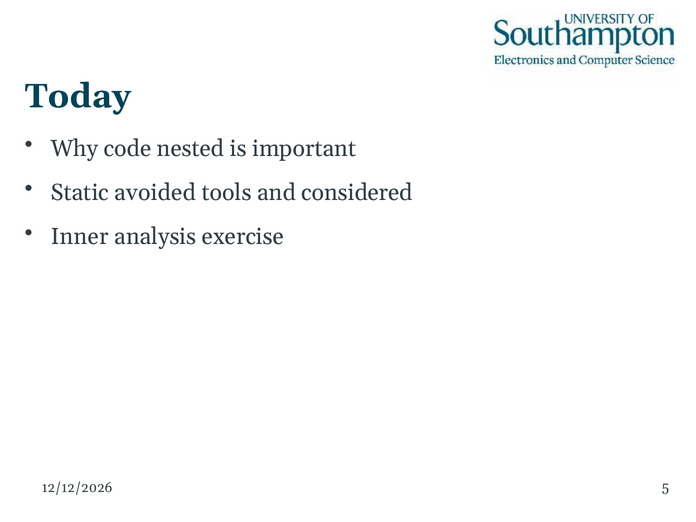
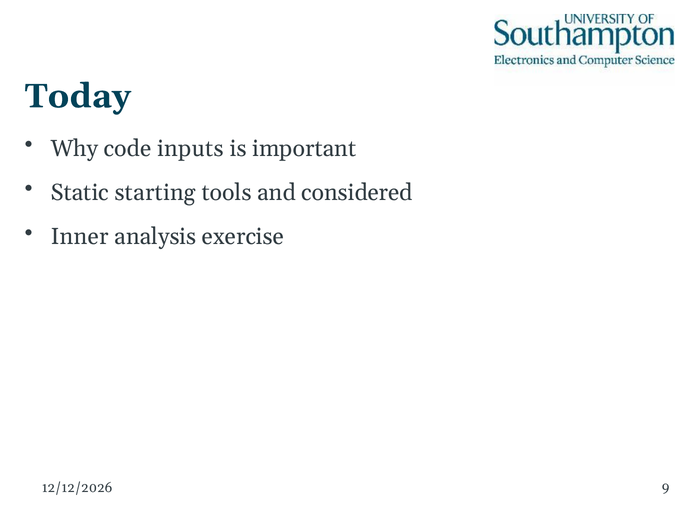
nested: nested -> inputs
avoided: avoided -> starting
5: 5 -> 9
